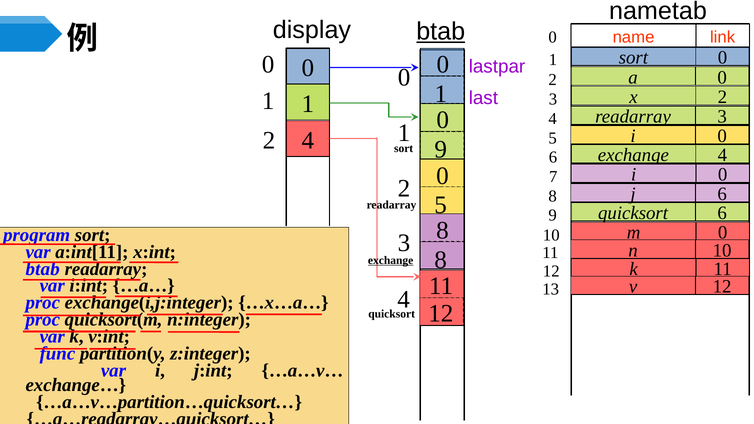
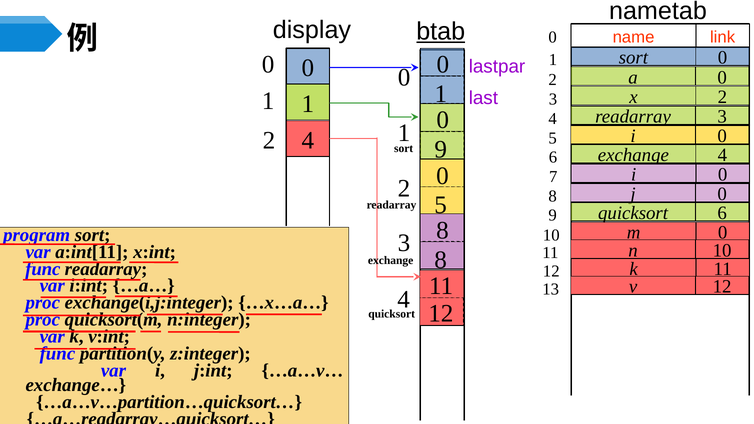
8 6: 6 -> 0
exchange at (391, 260) underline: present -> none
btab at (43, 269): btab -> func
